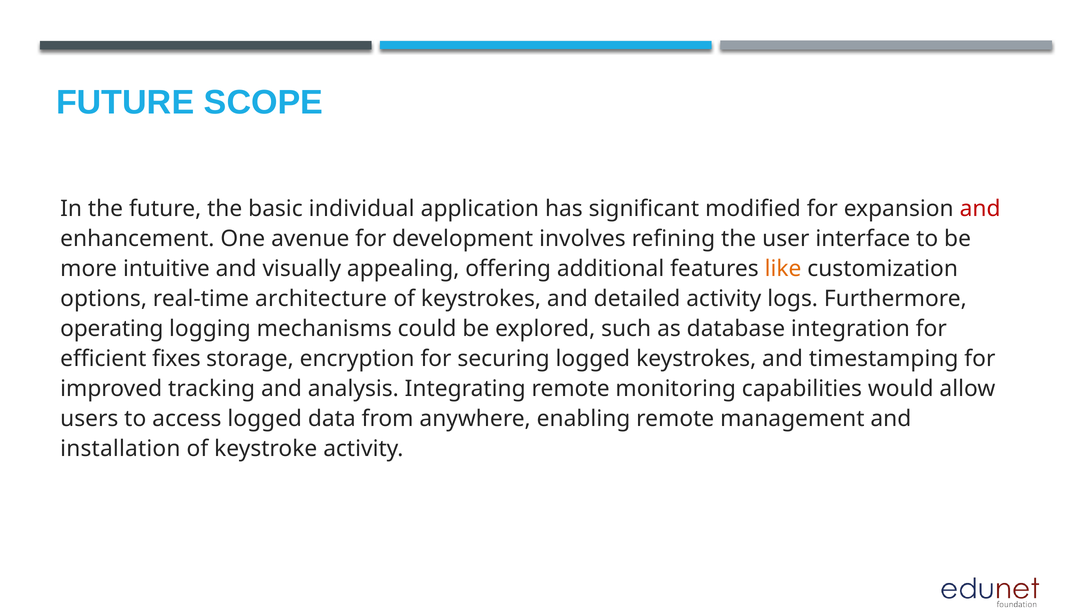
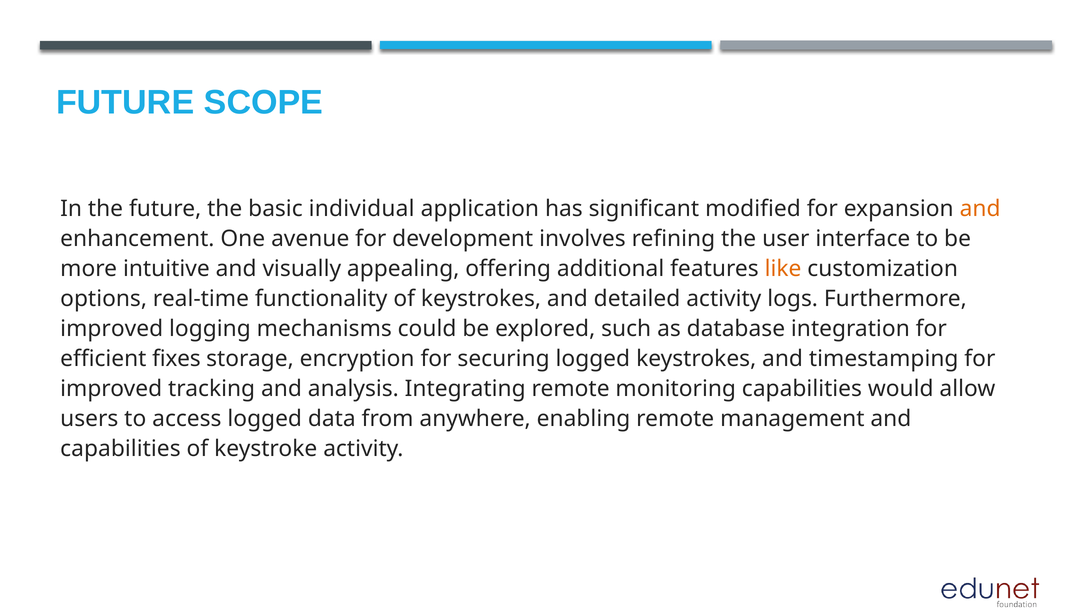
and at (980, 209) colour: red -> orange
architecture: architecture -> functionality
operating at (112, 329): operating -> improved
installation at (120, 449): installation -> capabilities
